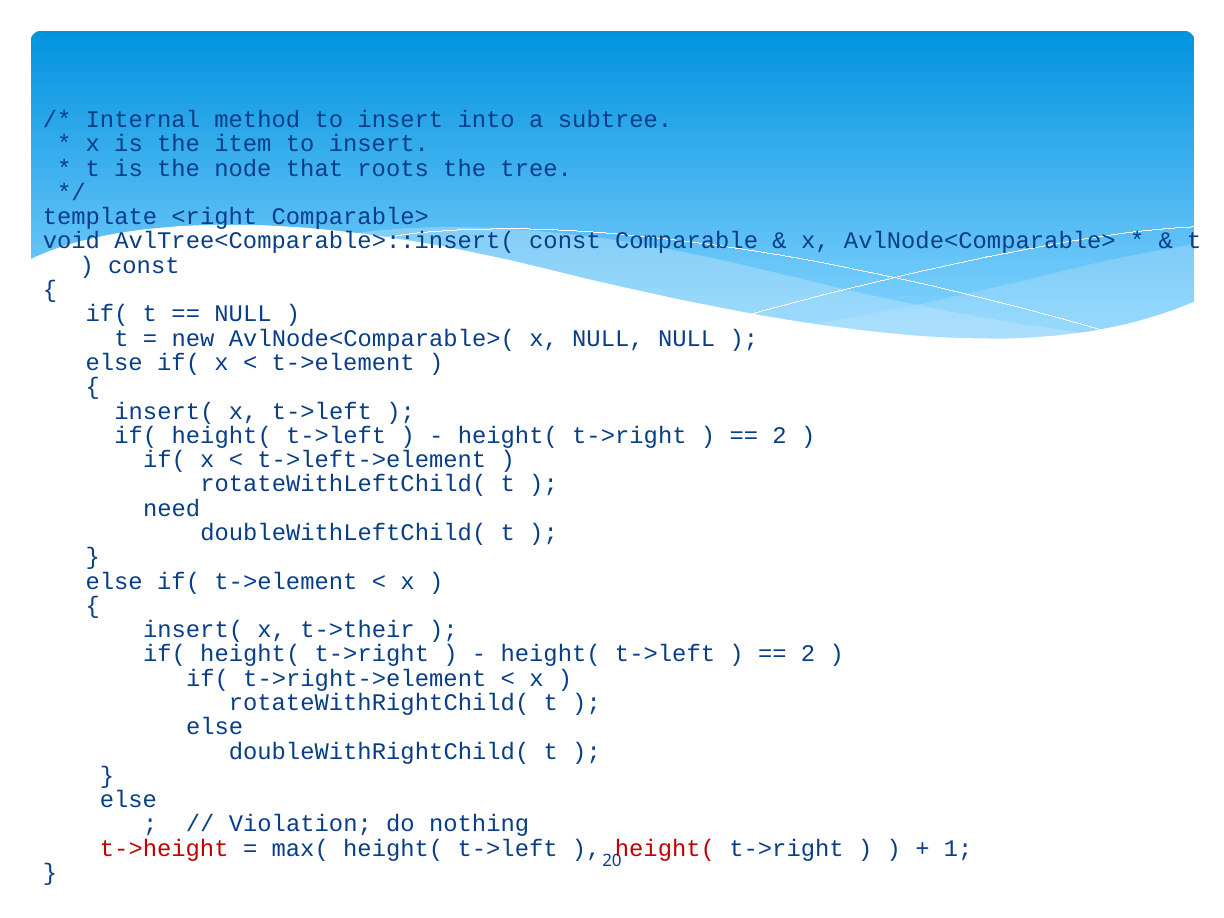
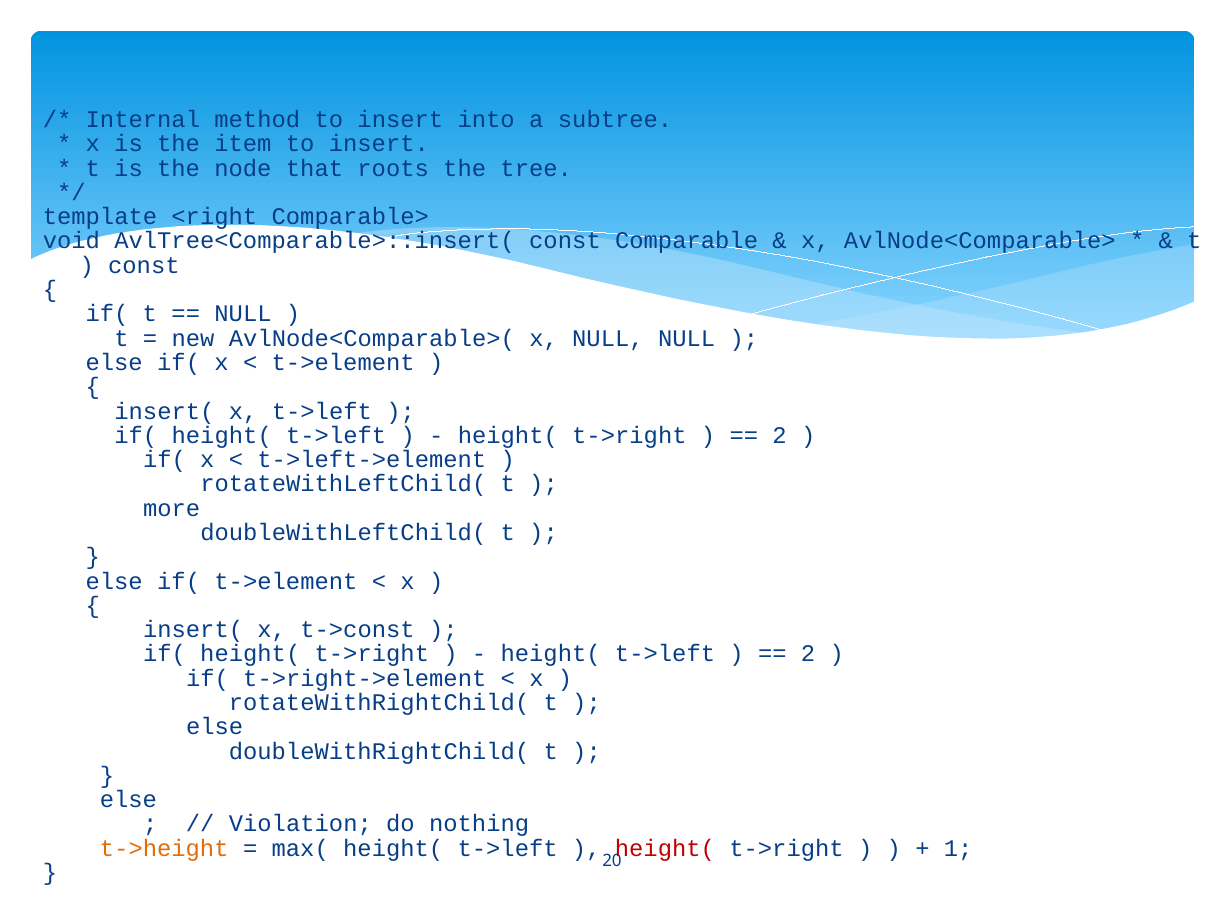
need: need -> more
t->their: t->their -> t->const
t->height colour: red -> orange
